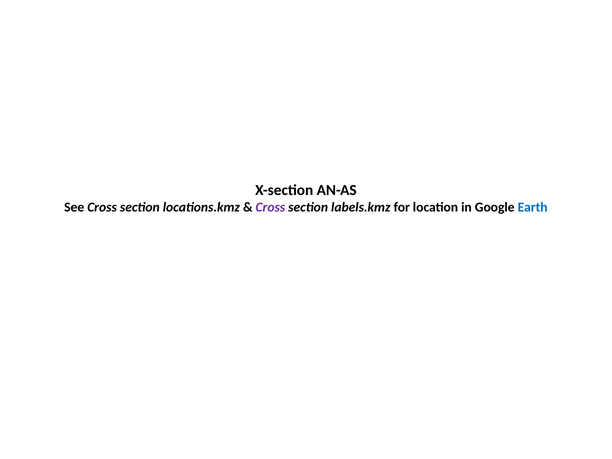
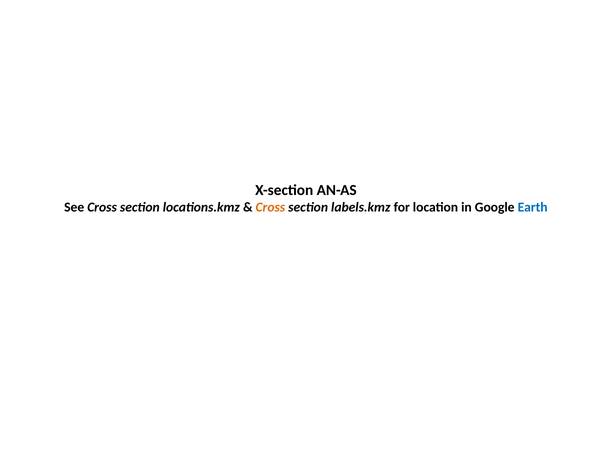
Cross at (270, 207) colour: purple -> orange
